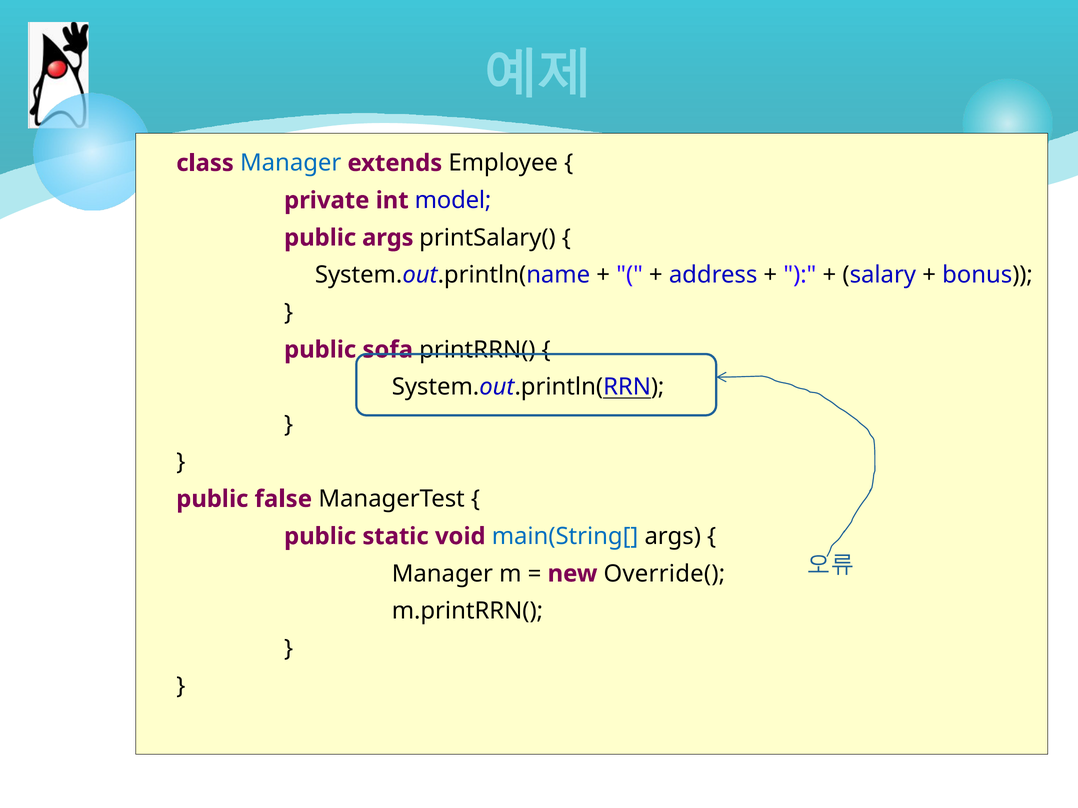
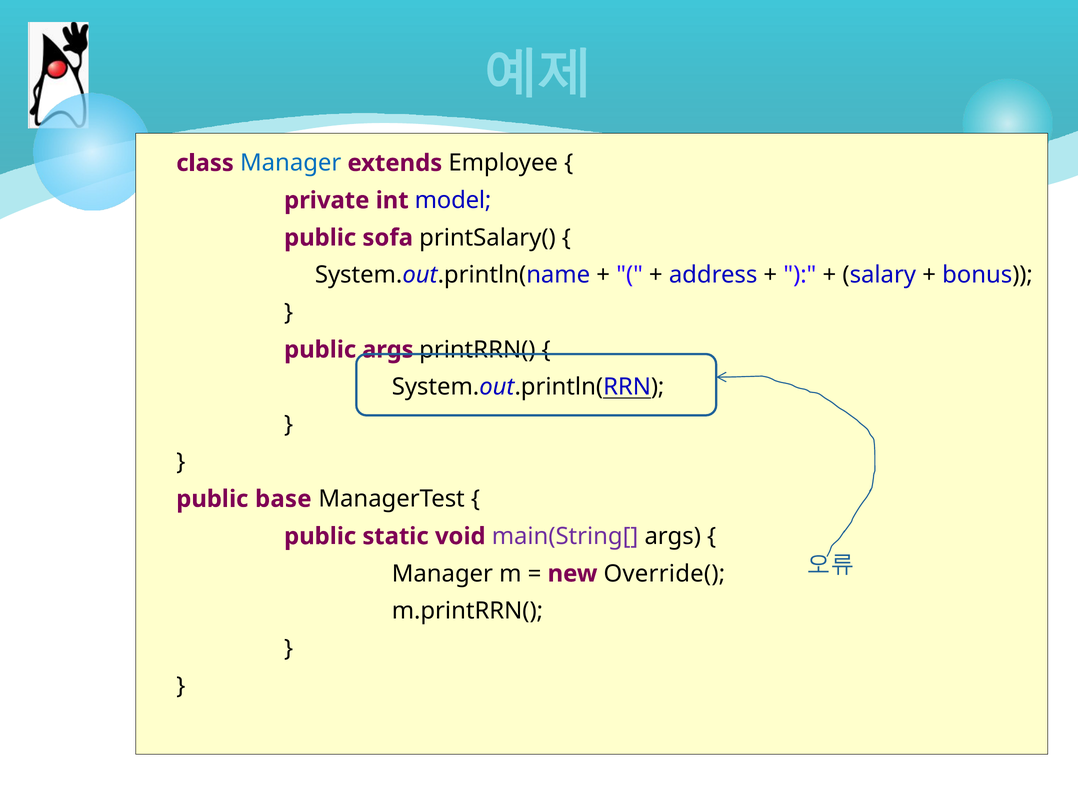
public args: args -> sofa
public sofa: sofa -> args
false: false -> base
main(String[ colour: blue -> purple
